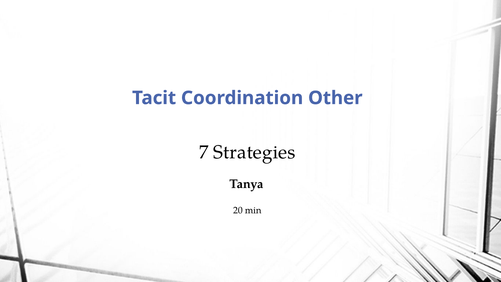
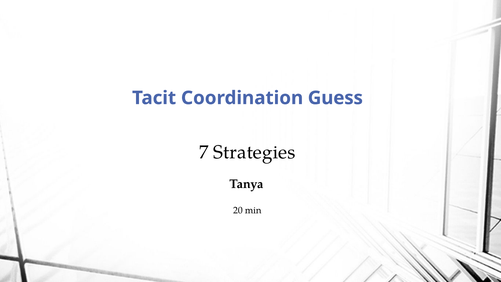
Other: Other -> Guess
